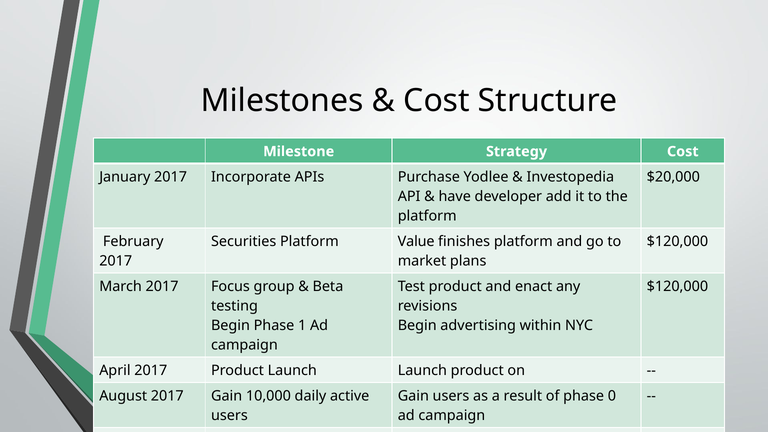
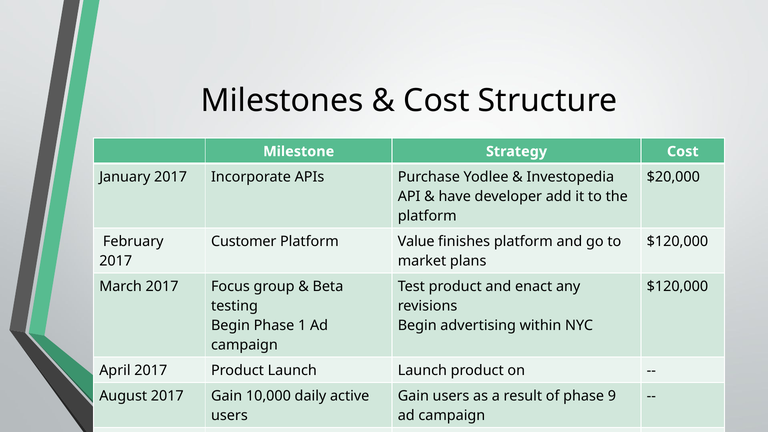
Securities: Securities -> Customer
0: 0 -> 9
